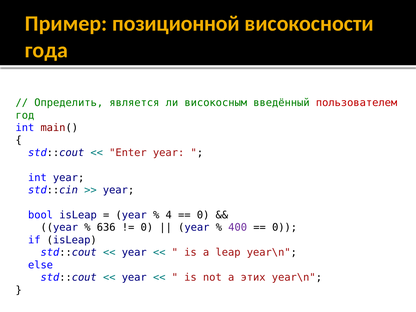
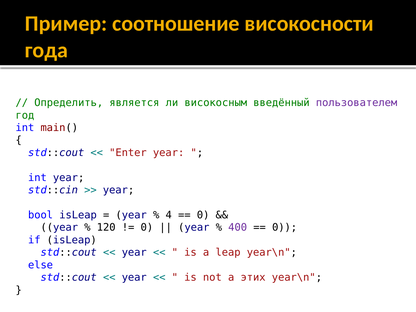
позиционной: позиционной -> соотношение
пользователем colour: red -> purple
636: 636 -> 120
